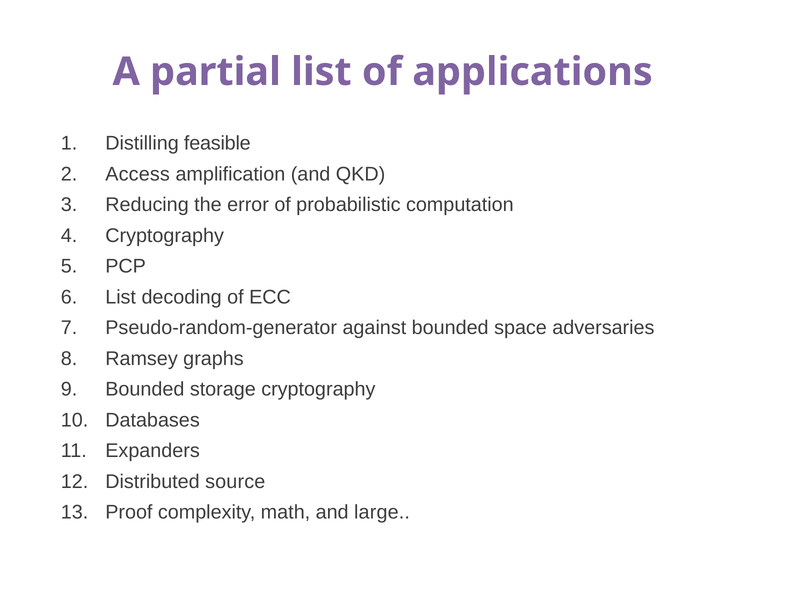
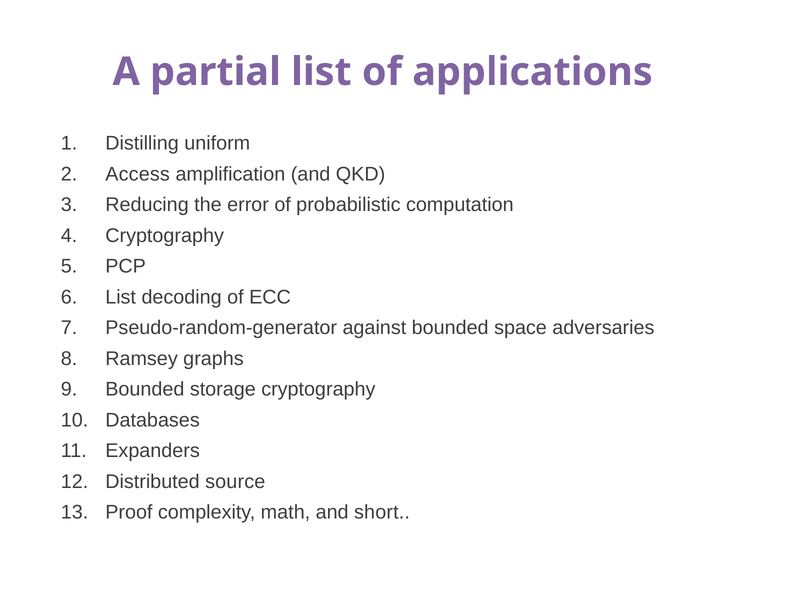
feasible: feasible -> uniform
large: large -> short
